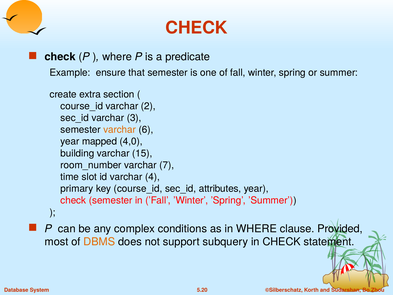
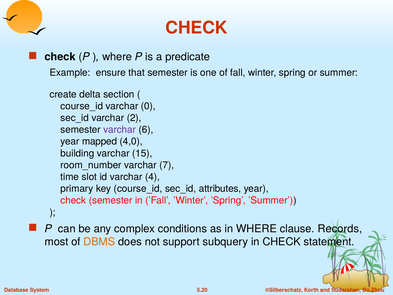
extra: extra -> delta
2: 2 -> 0
3: 3 -> 2
varchar at (120, 130) colour: orange -> purple
Provided: Provided -> Records
